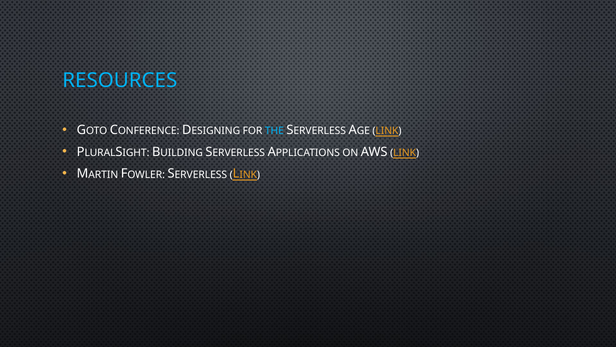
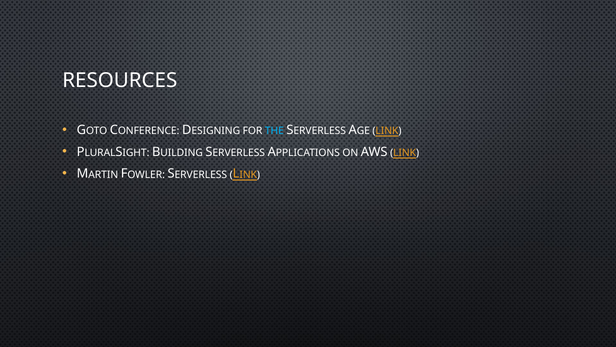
RESOURCES colour: light blue -> white
